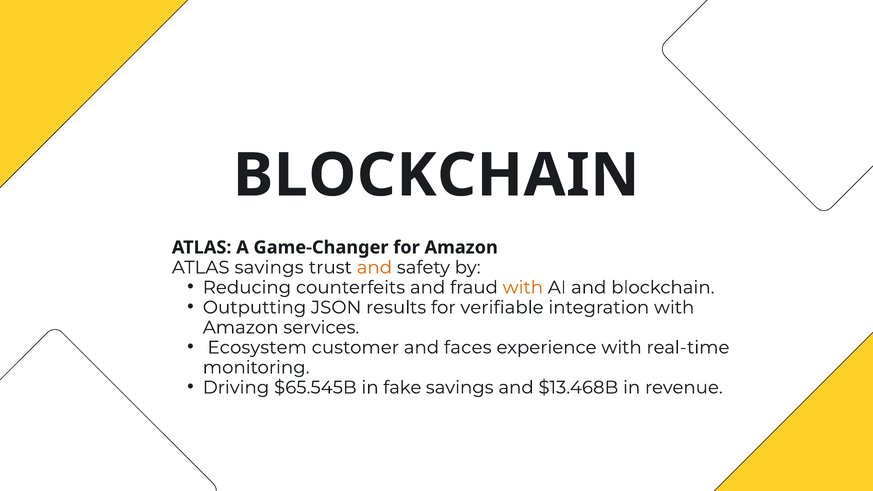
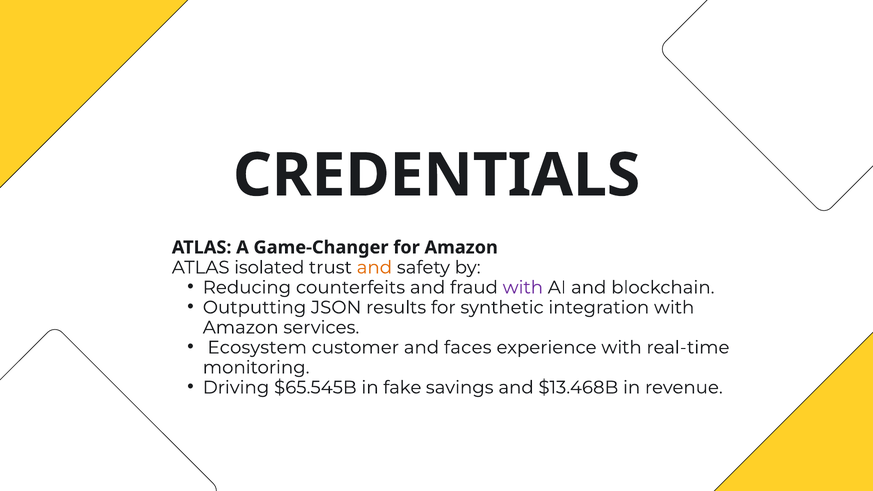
BLOCKCHAIN at (436, 175): BLOCKCHAIN -> CREDENTIALS
ATLAS savings: savings -> isolated
with at (523, 287) colour: orange -> purple
verifiable: verifiable -> synthetic
